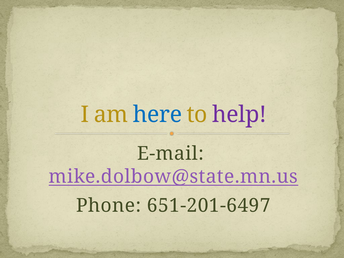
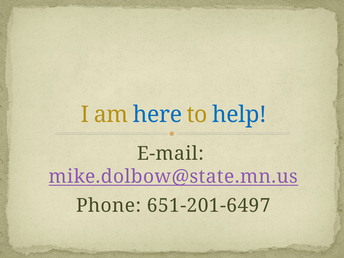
help colour: purple -> blue
